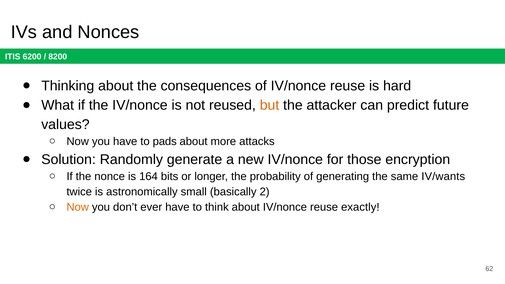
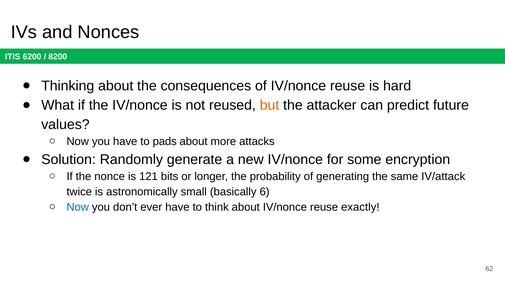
those: those -> some
164: 164 -> 121
IV/wants: IV/wants -> IV/attack
2: 2 -> 6
Now at (78, 207) colour: orange -> blue
